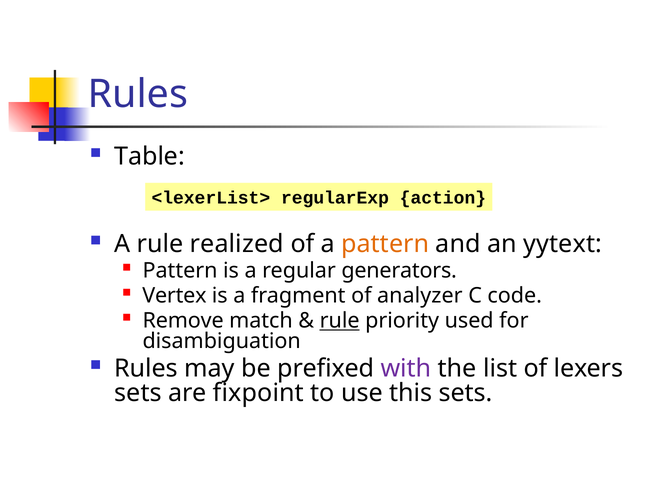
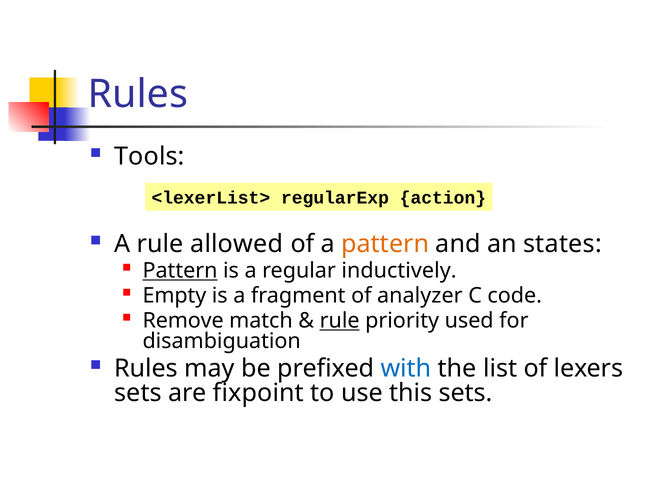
Table: Table -> Tools
realized: realized -> allowed
yytext: yytext -> states
Pattern at (180, 271) underline: none -> present
generators: generators -> inductively
Vertex: Vertex -> Empty
with colour: purple -> blue
